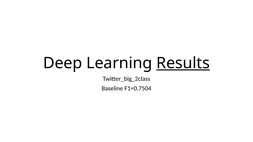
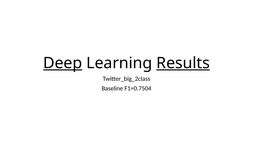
Deep underline: none -> present
